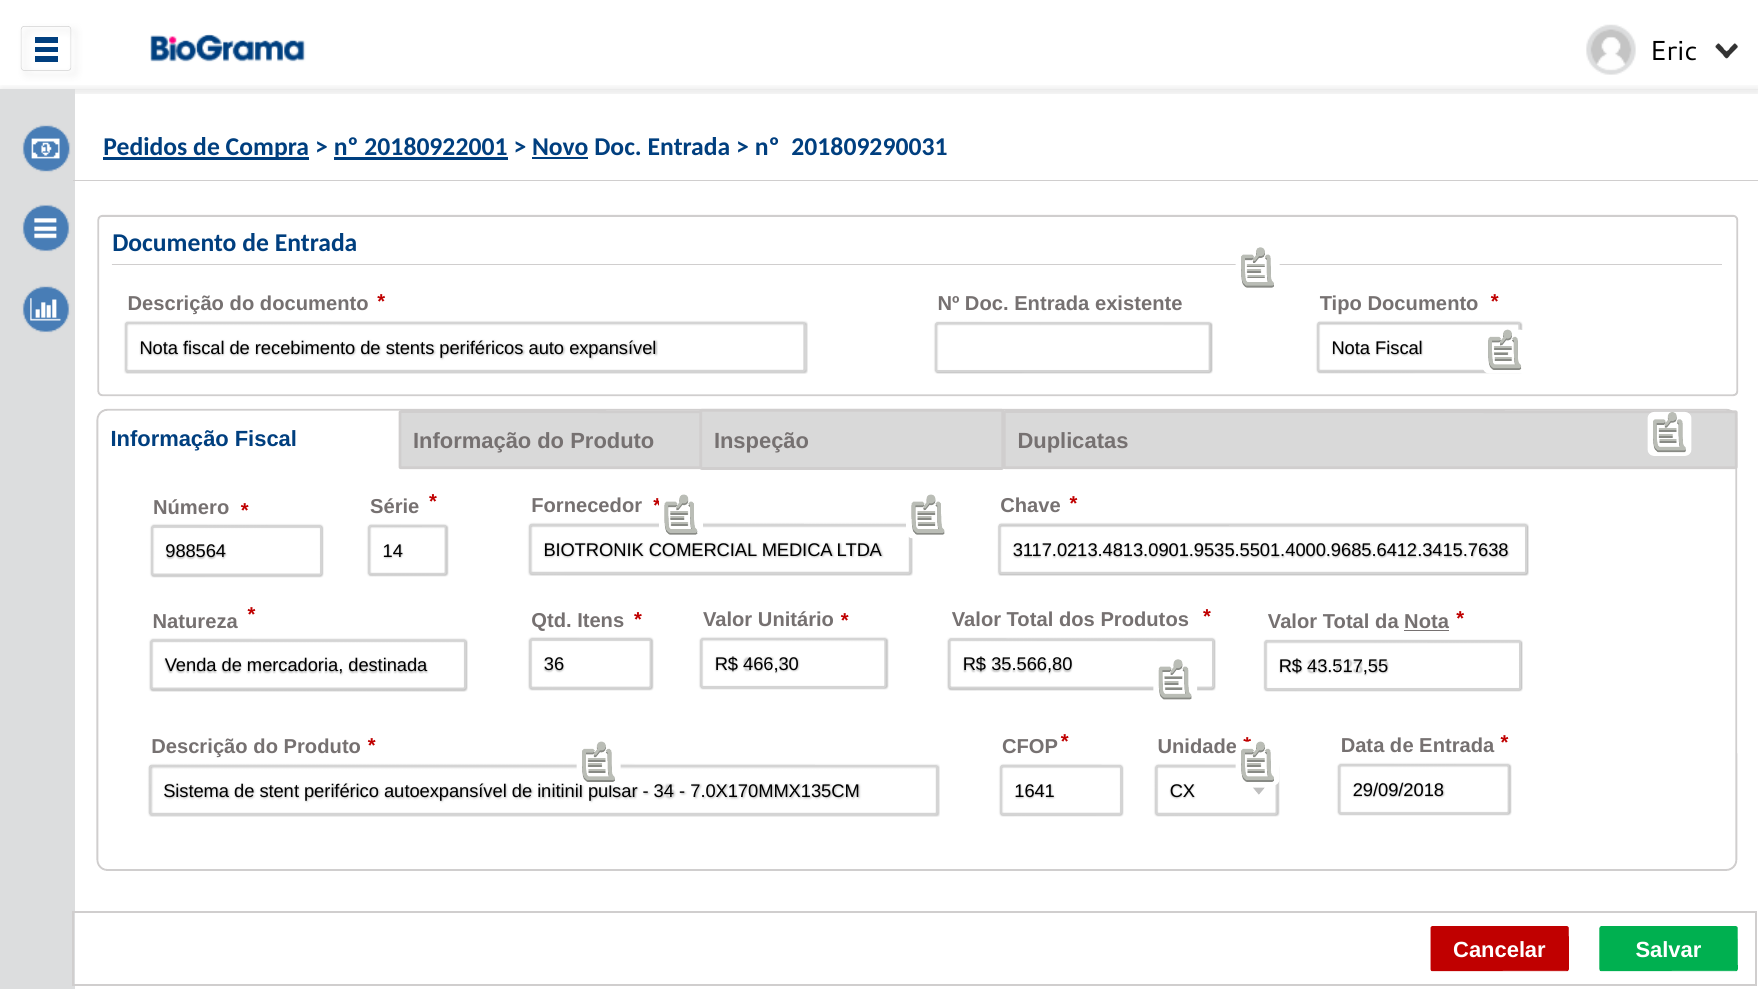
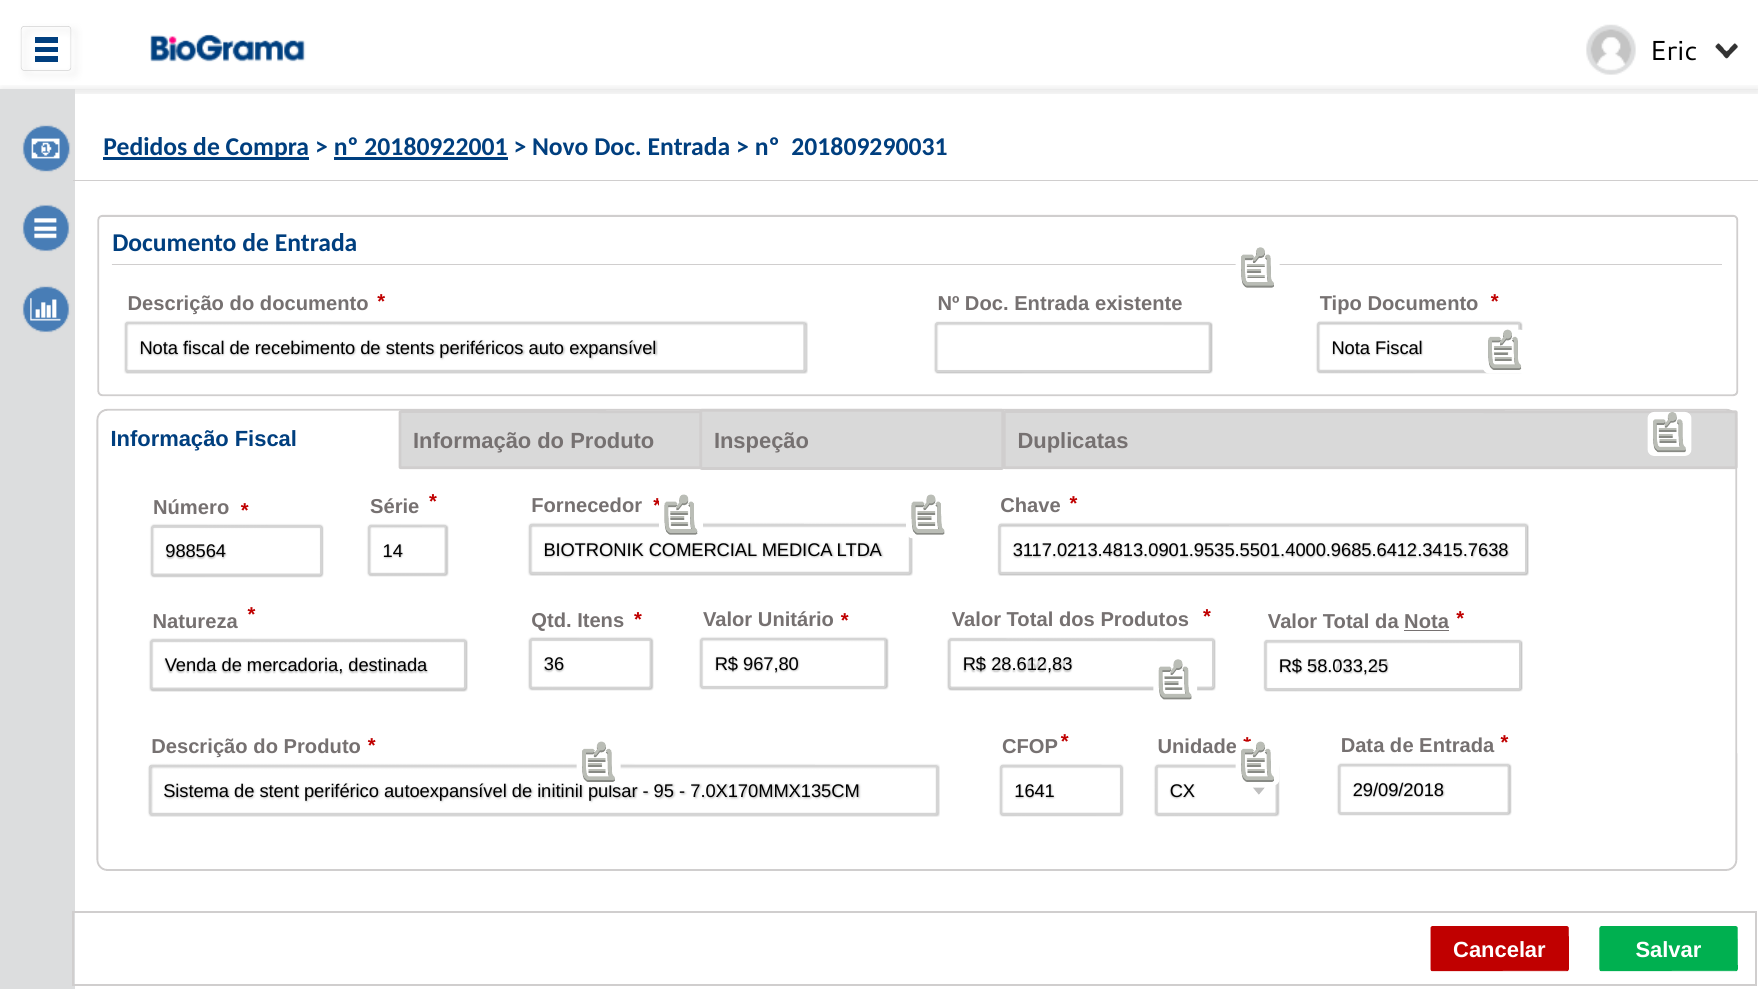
Novo underline: present -> none
466,30: 466,30 -> 967,80
35.566,80: 35.566,80 -> 28.612,83
43.517,55: 43.517,55 -> 58.033,25
34: 34 -> 95
